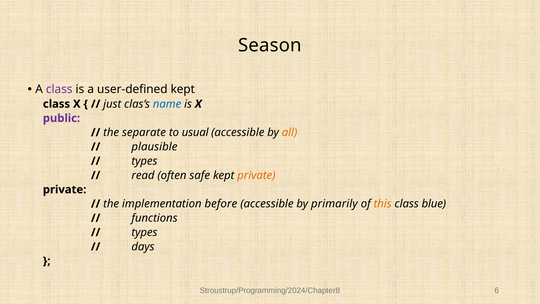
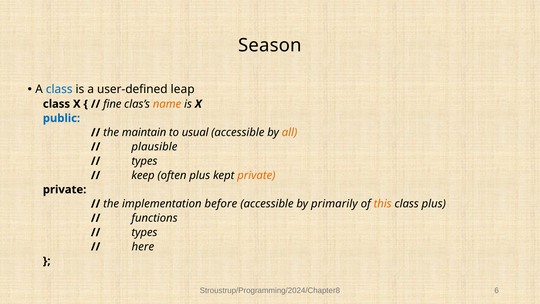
class at (59, 89) colour: purple -> blue
user-defined kept: kept -> leap
just: just -> fine
name colour: blue -> orange
public colour: purple -> blue
separate: separate -> maintain
read: read -> keep
often safe: safe -> plus
class blue: blue -> plus
days: days -> here
